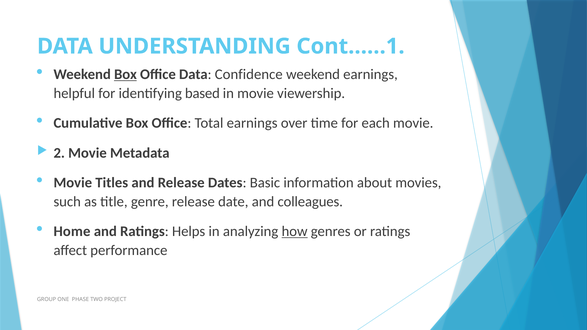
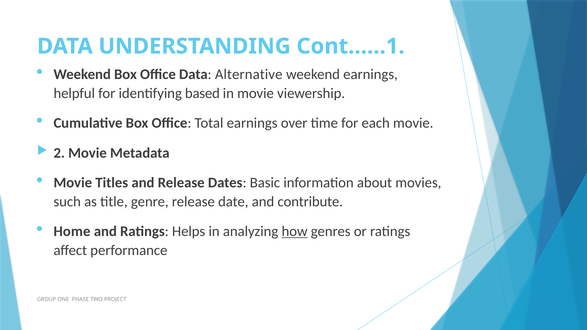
Box at (125, 74) underline: present -> none
Confidence: Confidence -> Alternative
colleagues: colleagues -> contribute
